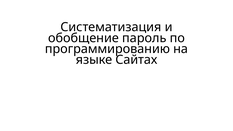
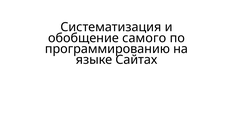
пароль: пароль -> самого
